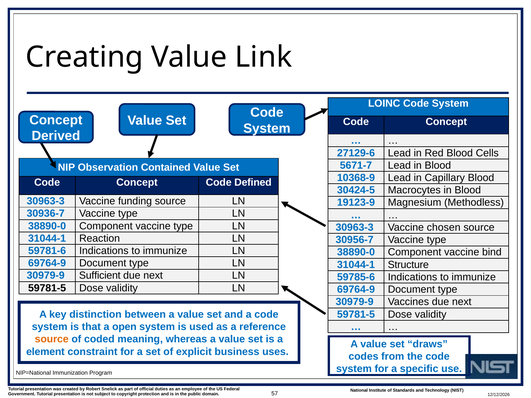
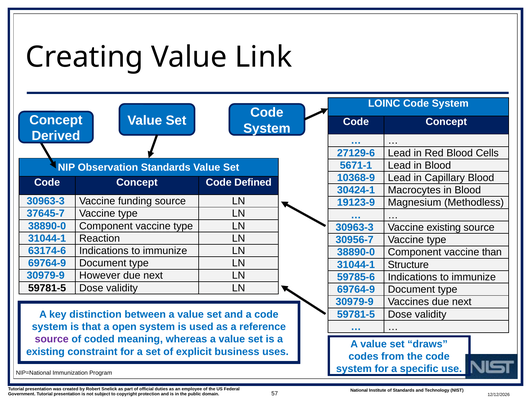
5671-7: 5671-7 -> 5671-1
Observation Contained: Contained -> Standards
30424-5: 30424-5 -> 30424-1
30936-7: 30936-7 -> 37645-7
Vaccine chosen: chosen -> existing
59781-6: 59781-6 -> 63174-6
bind: bind -> than
Sufficient: Sufficient -> However
source at (52, 339) colour: orange -> purple
element at (45, 352): element -> existing
